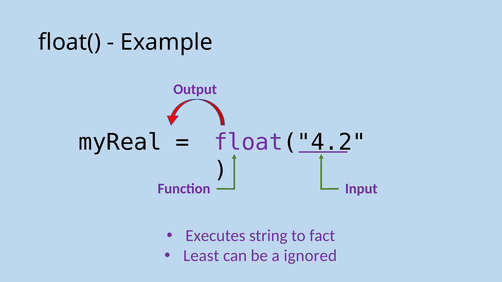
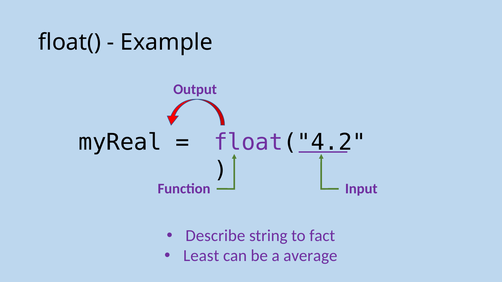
Executes: Executes -> Describe
ignored: ignored -> average
